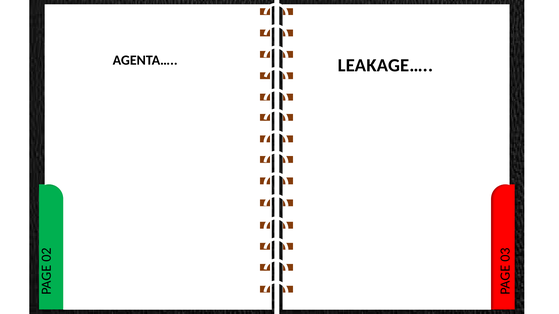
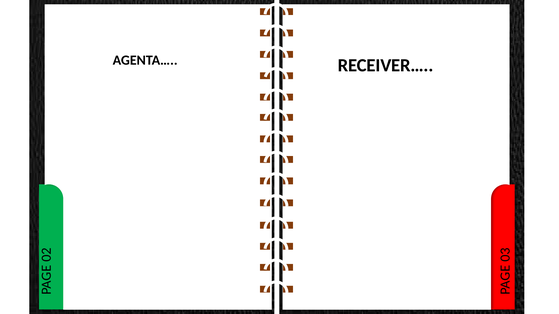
LEAKAGE…: LEAKAGE… -> RECEIVER…
